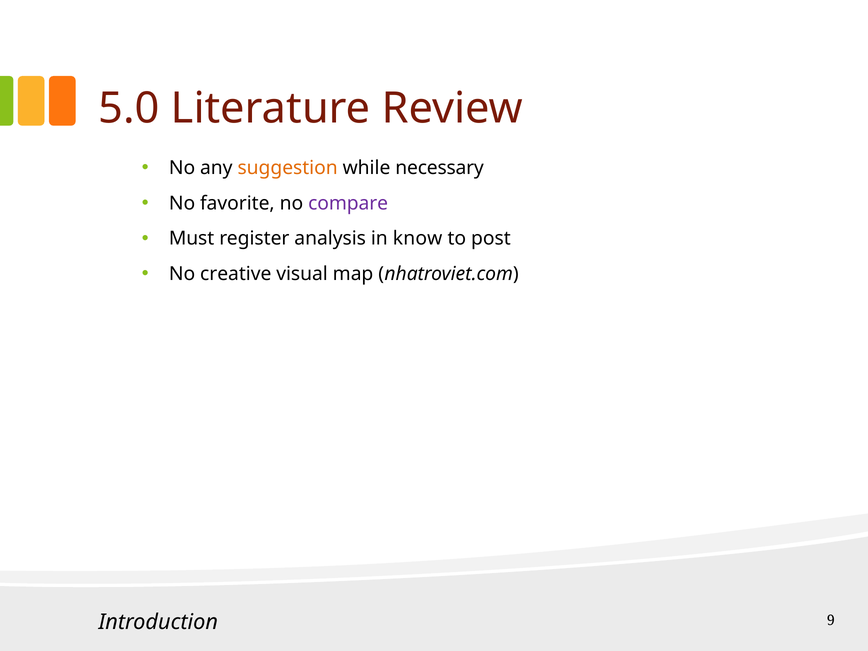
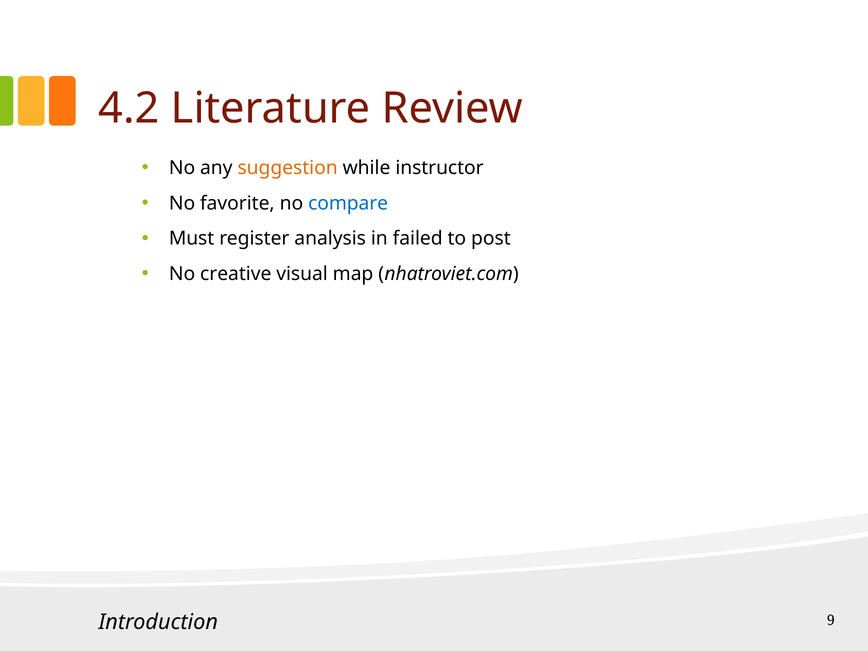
5.0: 5.0 -> 4.2
necessary: necessary -> instructor
compare colour: purple -> blue
know: know -> failed
